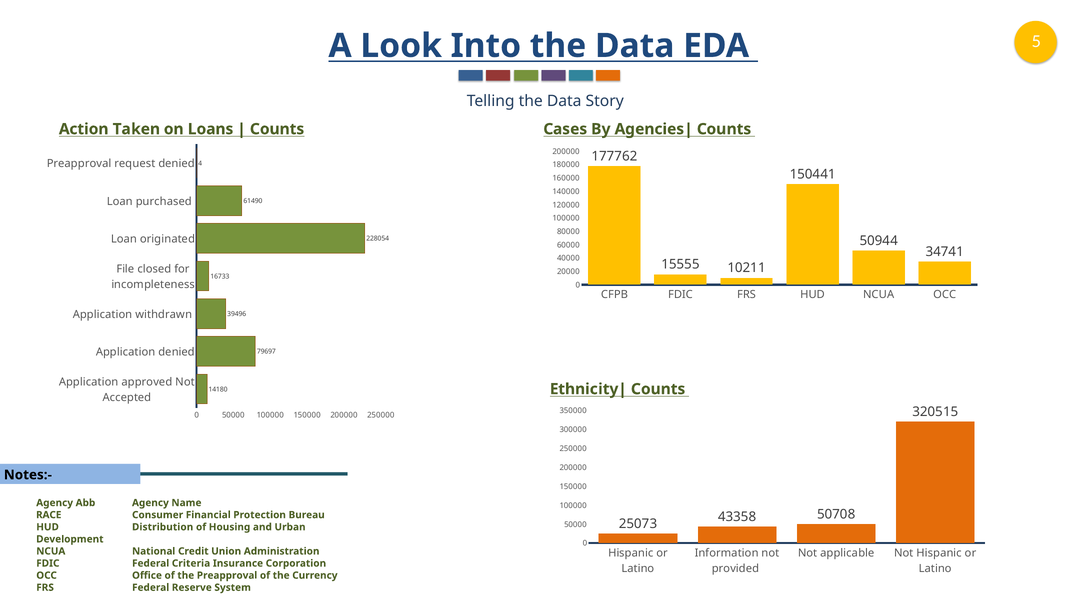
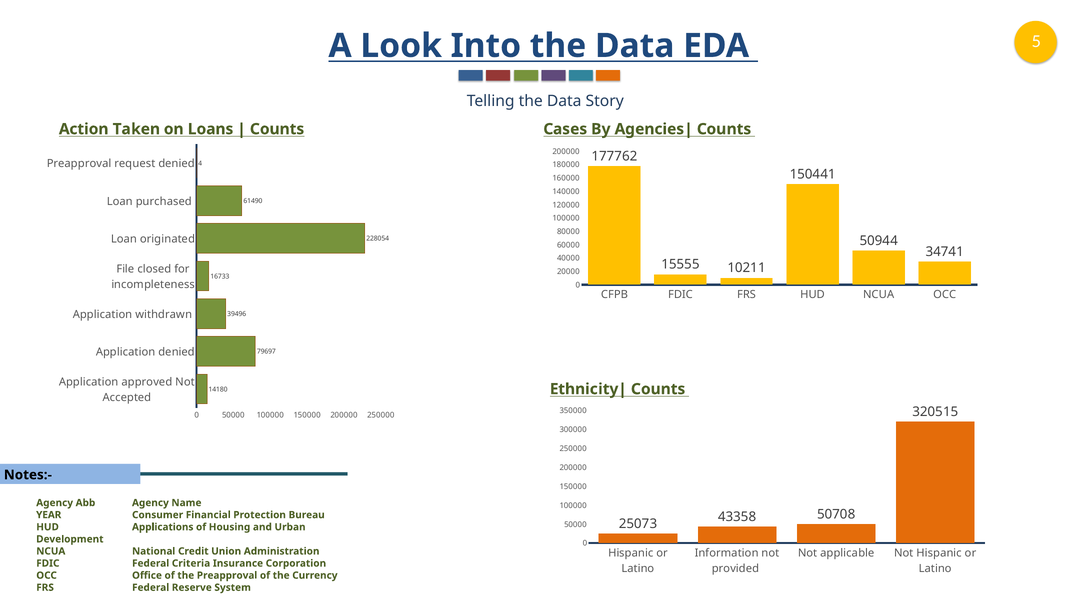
RACE: RACE -> YEAR
Distribution: Distribution -> Applications
